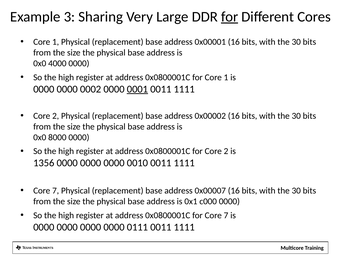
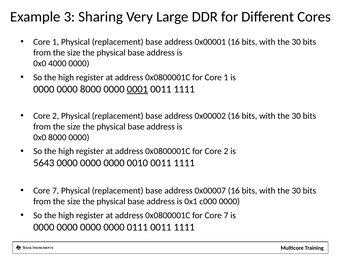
for at (230, 17) underline: present -> none
0000 0002: 0002 -> 8000
1356: 1356 -> 5643
